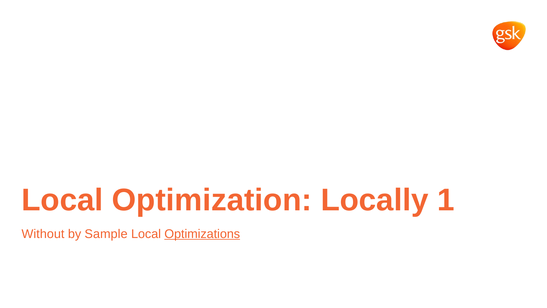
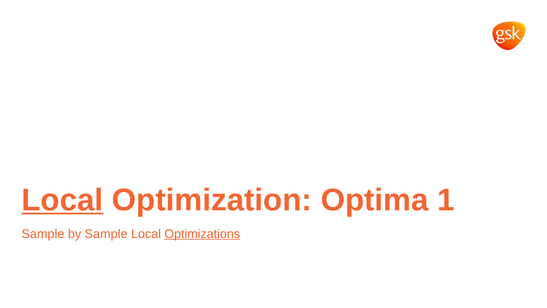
Local at (62, 200) underline: none -> present
Locally: Locally -> Optima
Without at (43, 234): Without -> Sample
